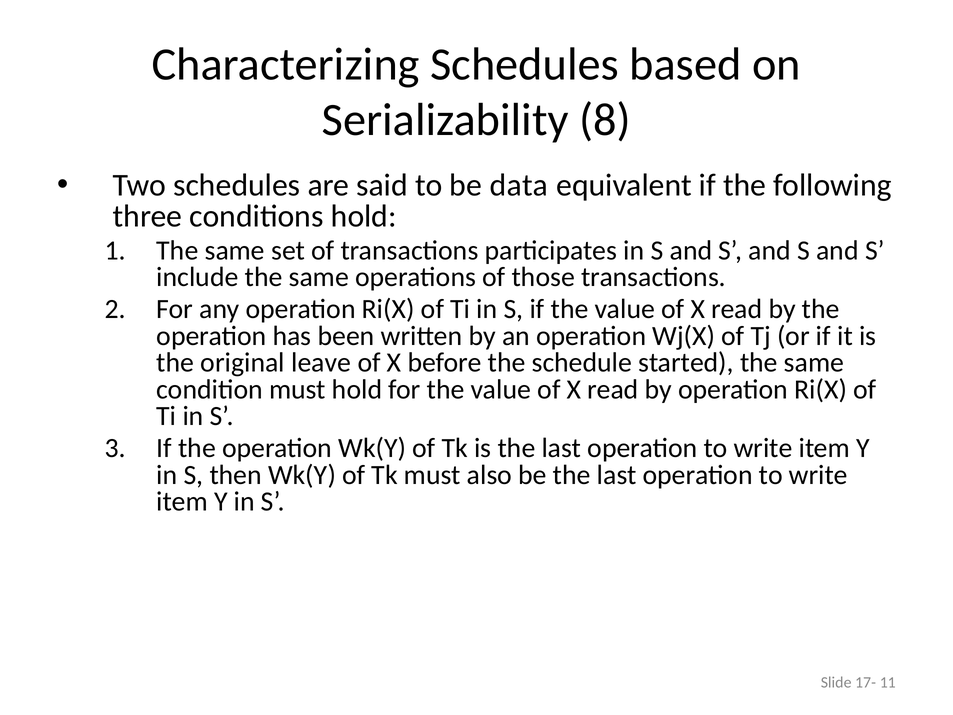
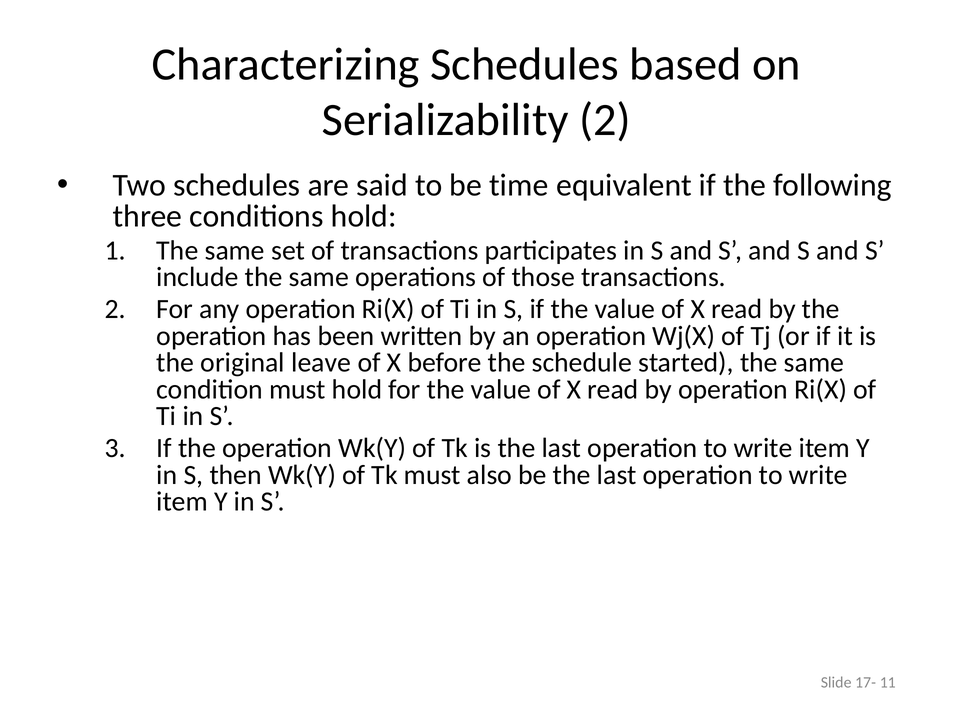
Serializability 8: 8 -> 2
data: data -> time
